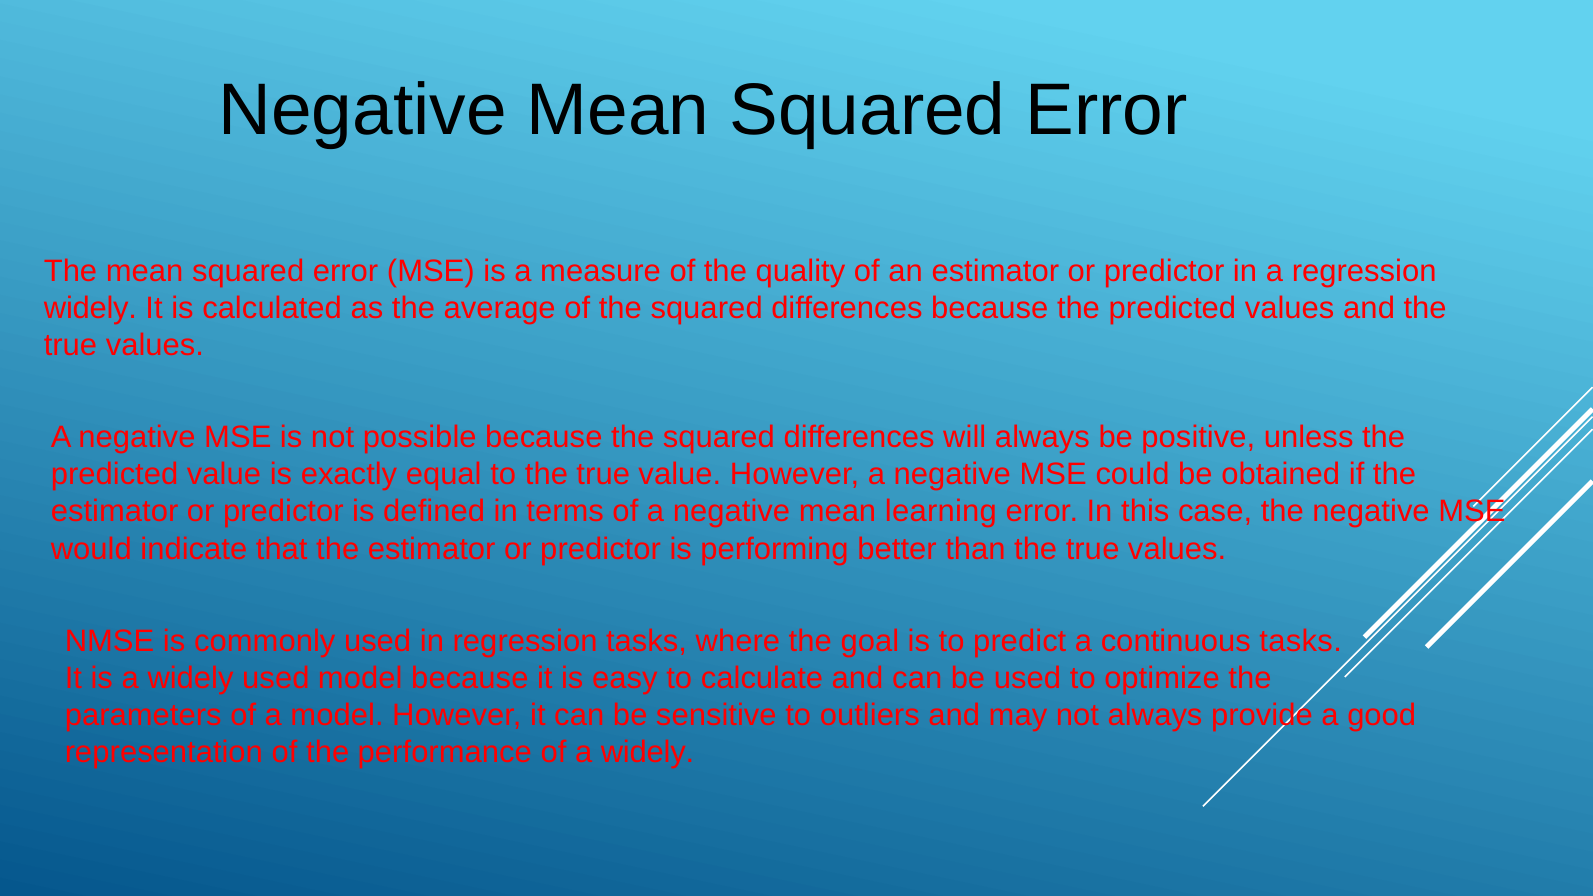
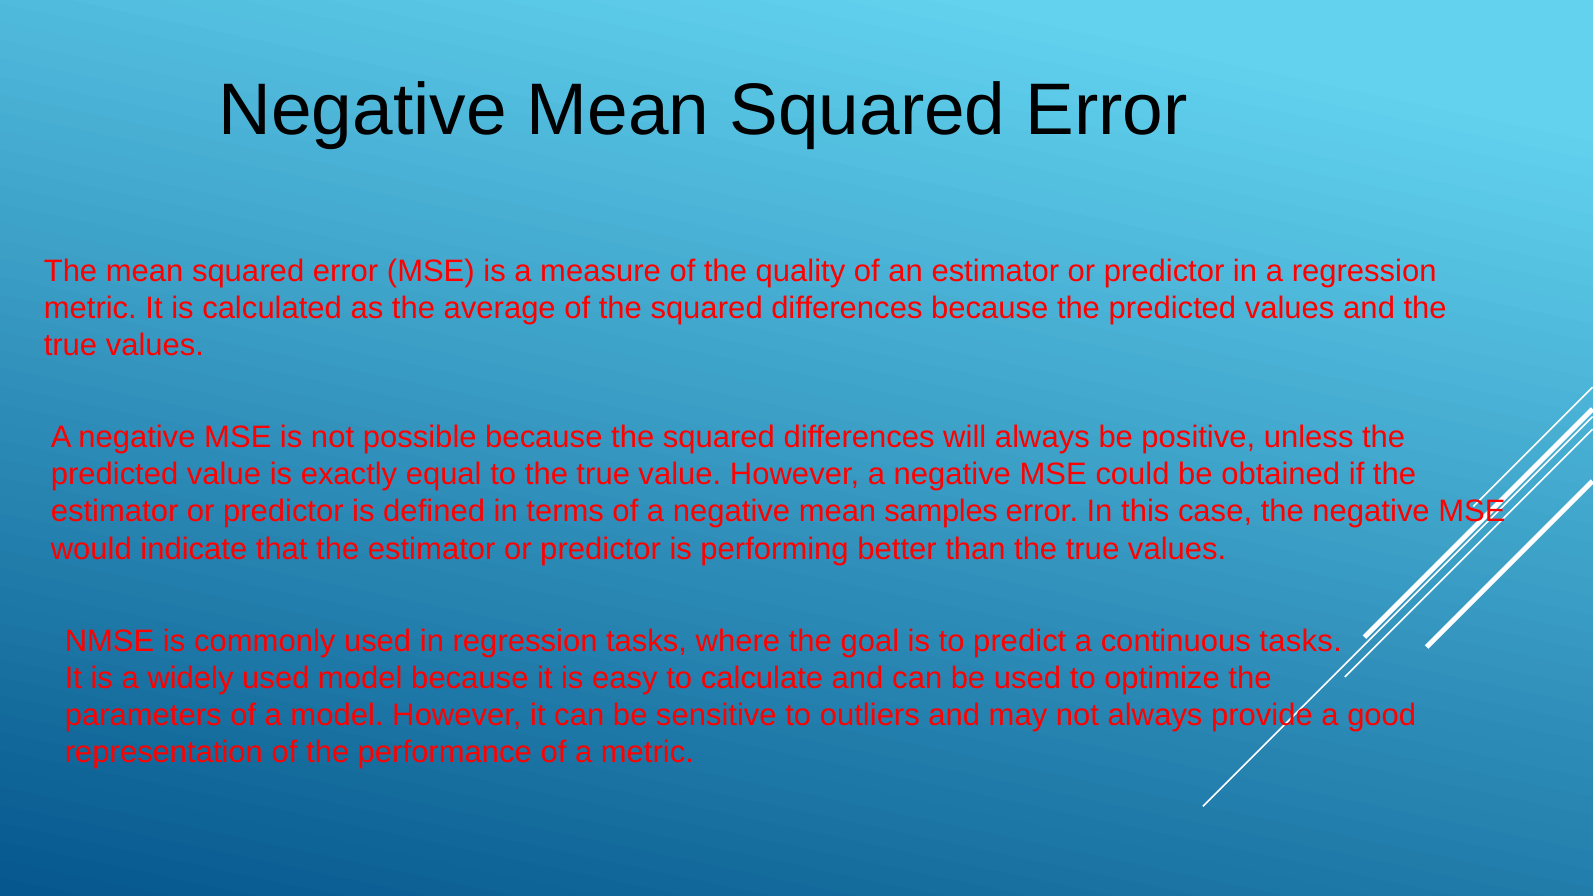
widely at (90, 308): widely -> metric
learning: learning -> samples
of a widely: widely -> metric
